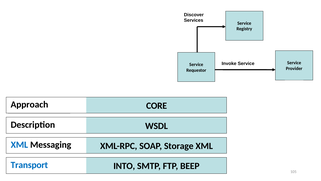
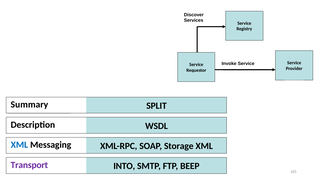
Approach: Approach -> Summary
CORE: CORE -> SPLIT
Transport colour: blue -> purple
